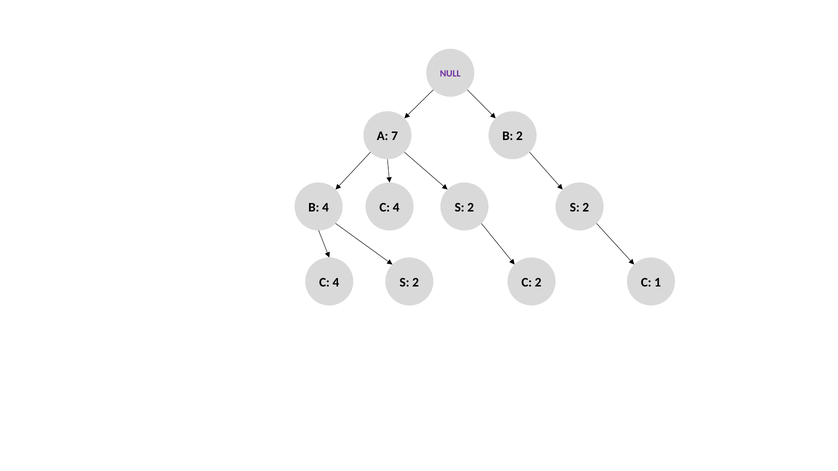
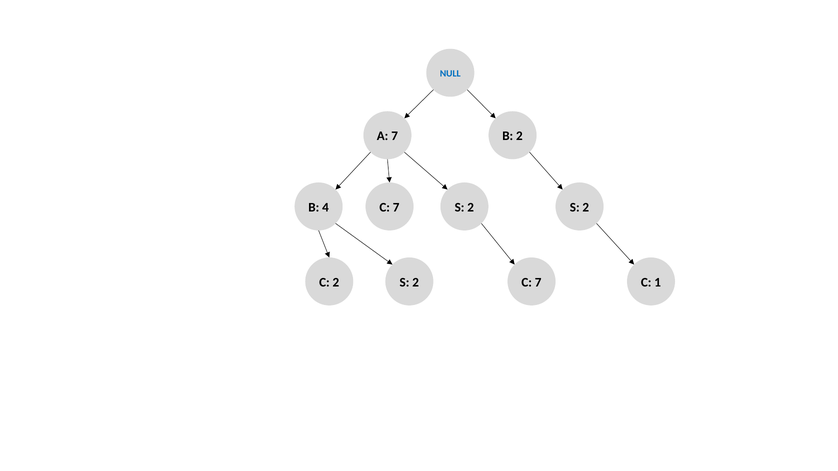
NULL colour: purple -> blue
4 C 4: 4 -> 7
4 at (336, 283): 4 -> 2
2 C 2: 2 -> 7
